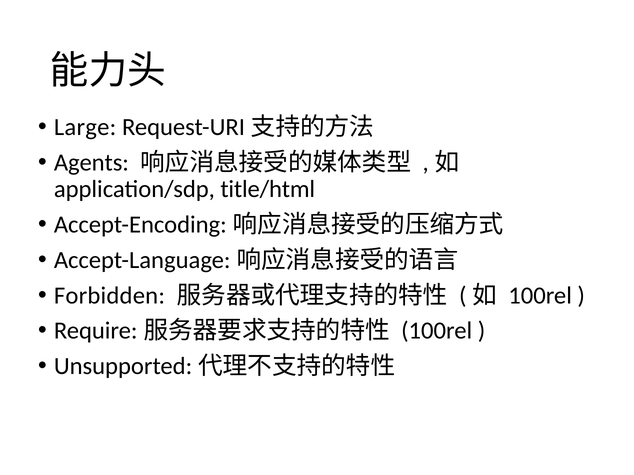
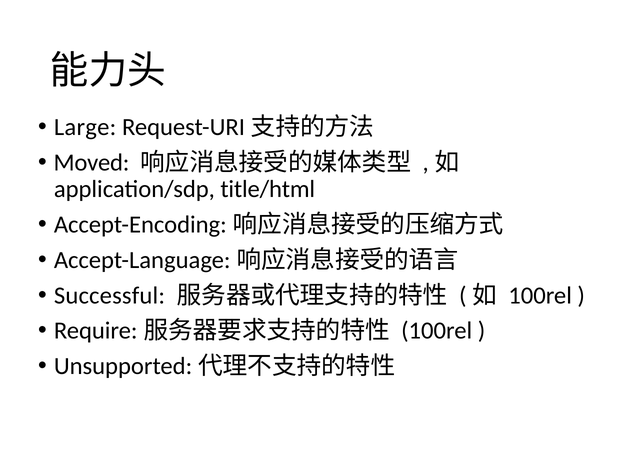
Agents: Agents -> Moved
Forbidden: Forbidden -> Successful
